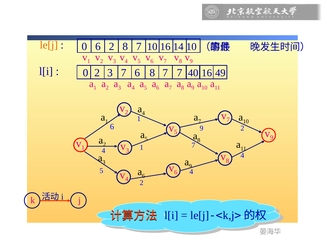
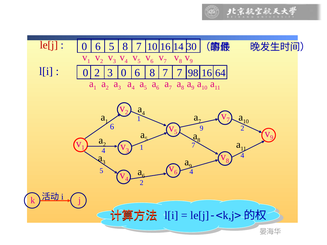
le[j colour: orange -> red
6 2: 2 -> 5
14 10: 10 -> 30
3 7: 7 -> 0
40: 40 -> 98
49: 49 -> 64
